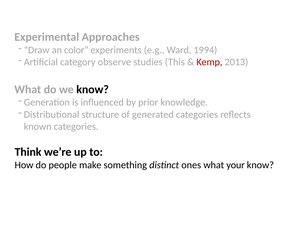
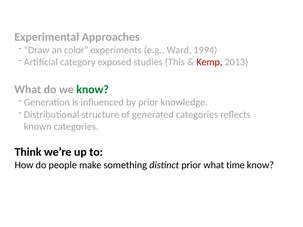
observe: observe -> exposed
know at (93, 90) colour: black -> green
distinct ones: ones -> prior
your: your -> time
